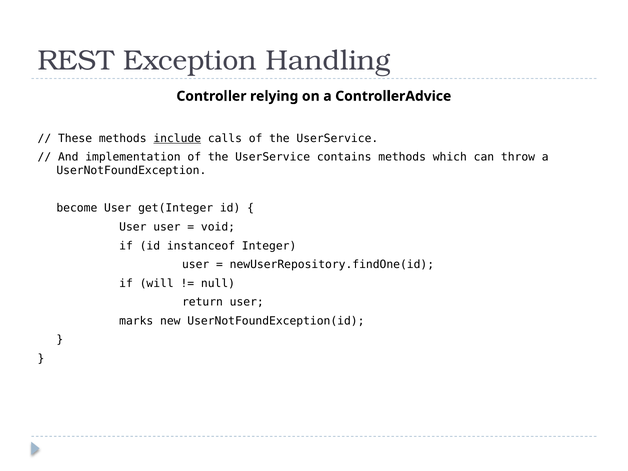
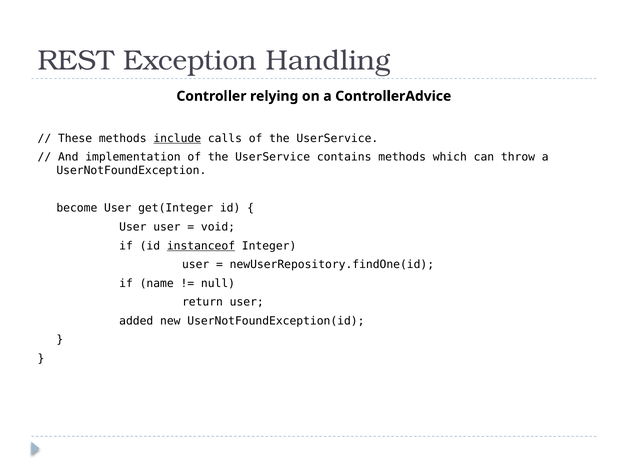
instanceof underline: none -> present
will: will -> name
marks: marks -> added
